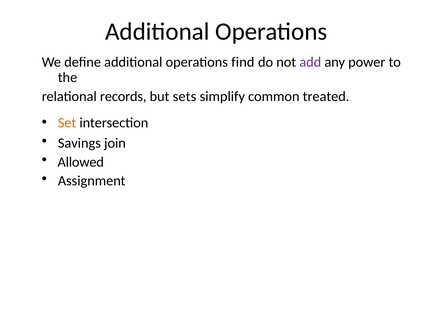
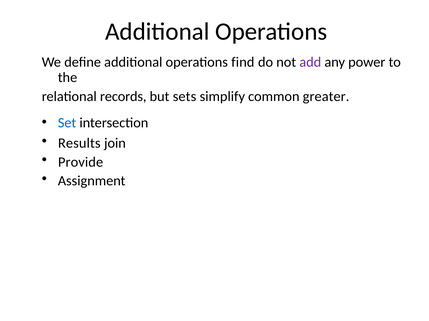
treated: treated -> greater
Set colour: orange -> blue
Savings: Savings -> Results
Allowed: Allowed -> Provide
